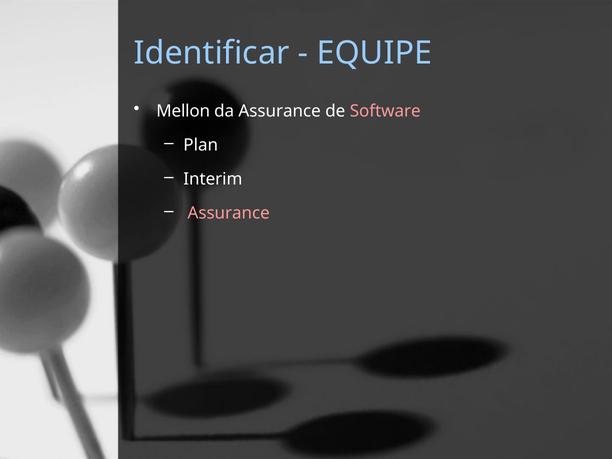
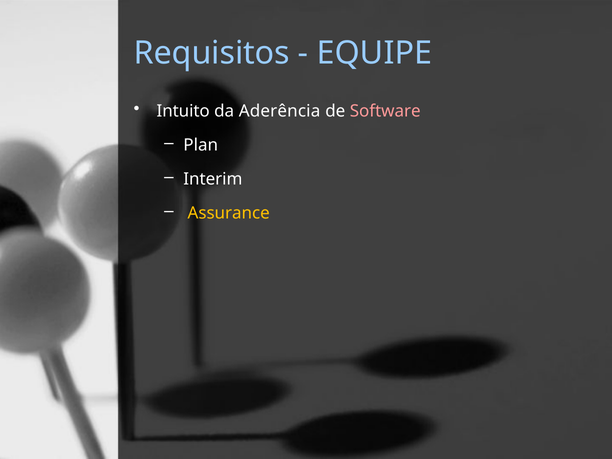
Identificar: Identificar -> Requisitos
Mellon: Mellon -> Intuito
da Assurance: Assurance -> Aderência
Assurance at (229, 213) colour: pink -> yellow
